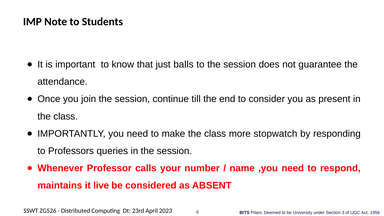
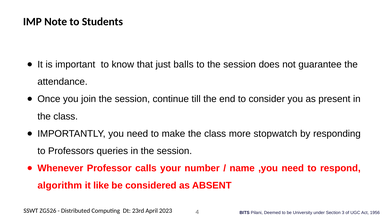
maintains: maintains -> algorithm
live: live -> like
